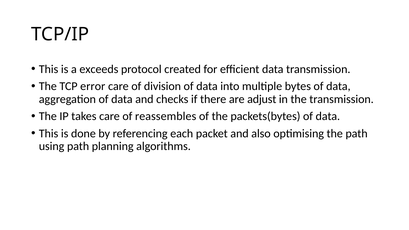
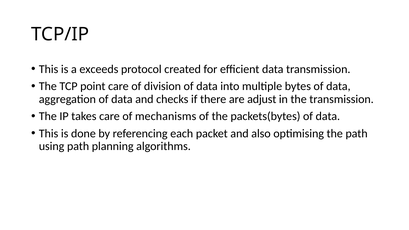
error: error -> point
reassembles: reassembles -> mechanisms
